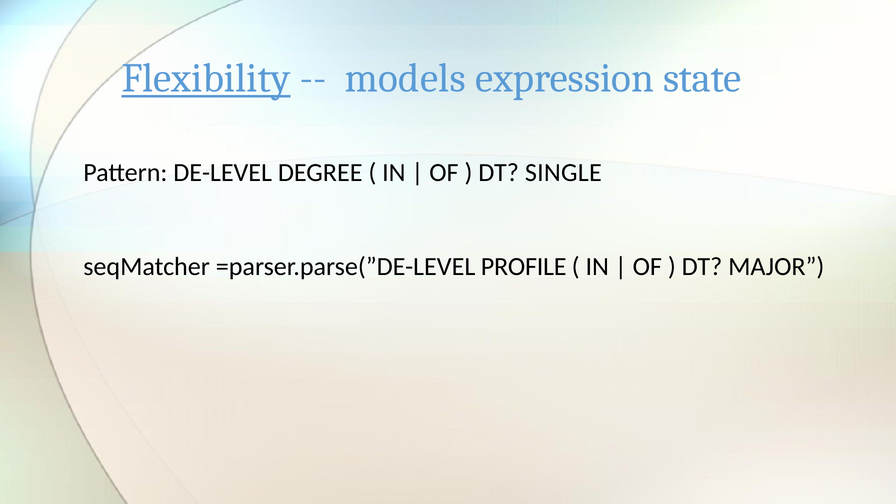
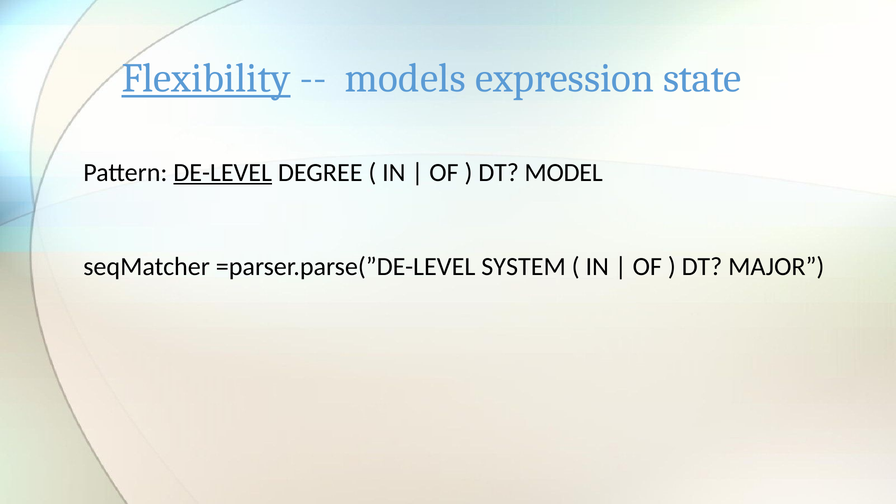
DE-LEVEL underline: none -> present
SINGLE: SINGLE -> MODEL
PROFILE: PROFILE -> SYSTEM
